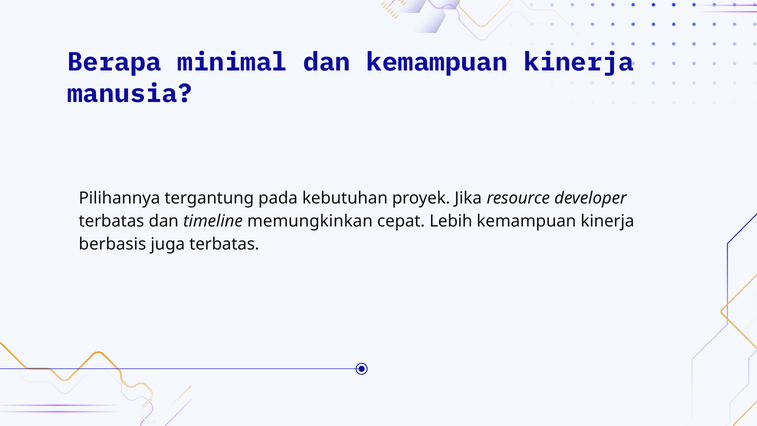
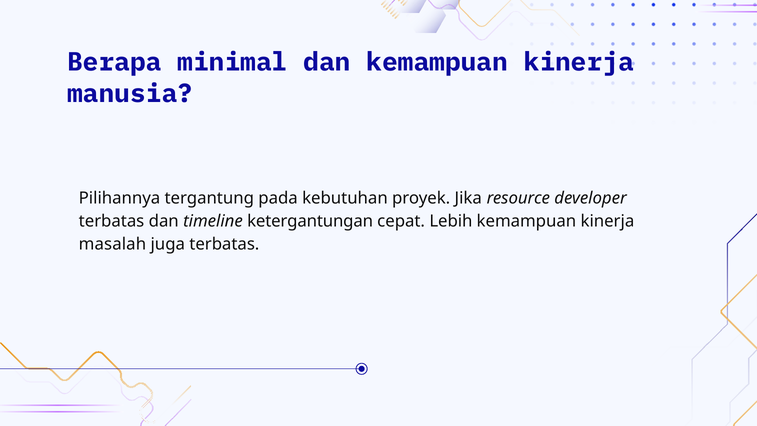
memungkinkan: memungkinkan -> ketergantungan
berbasis: berbasis -> masalah
